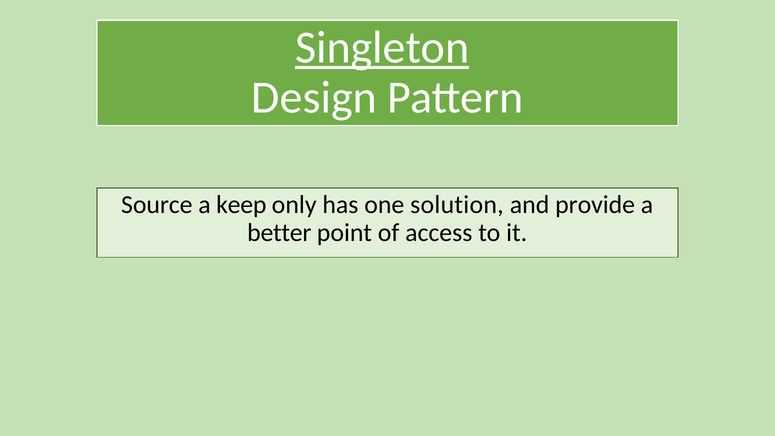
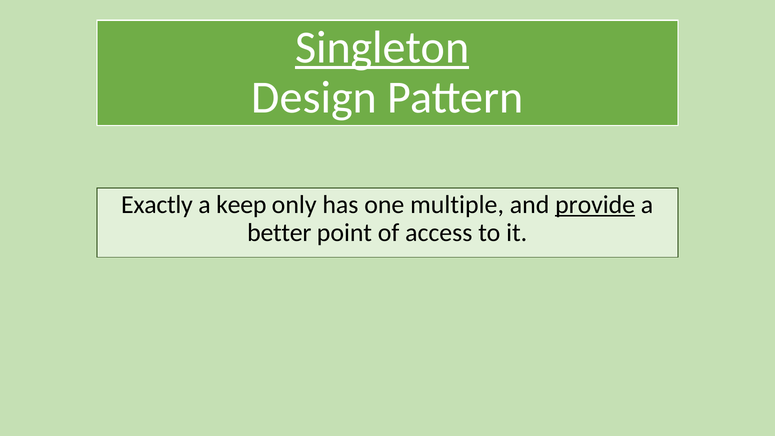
Source: Source -> Exactly
solution: solution -> multiple
provide underline: none -> present
